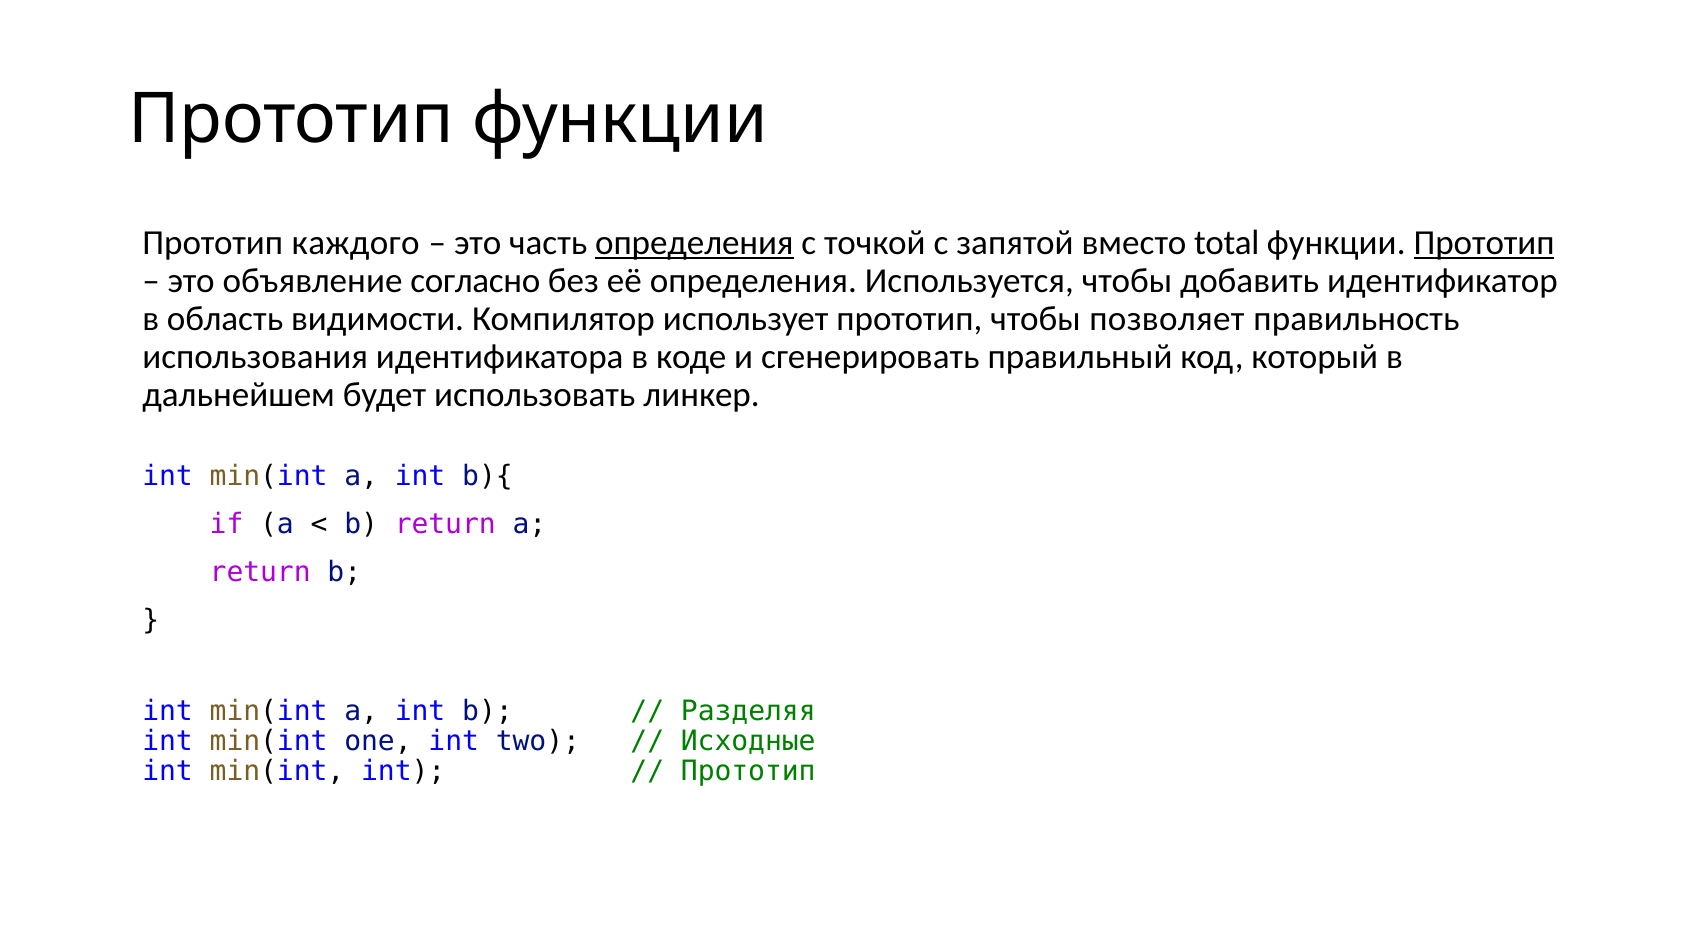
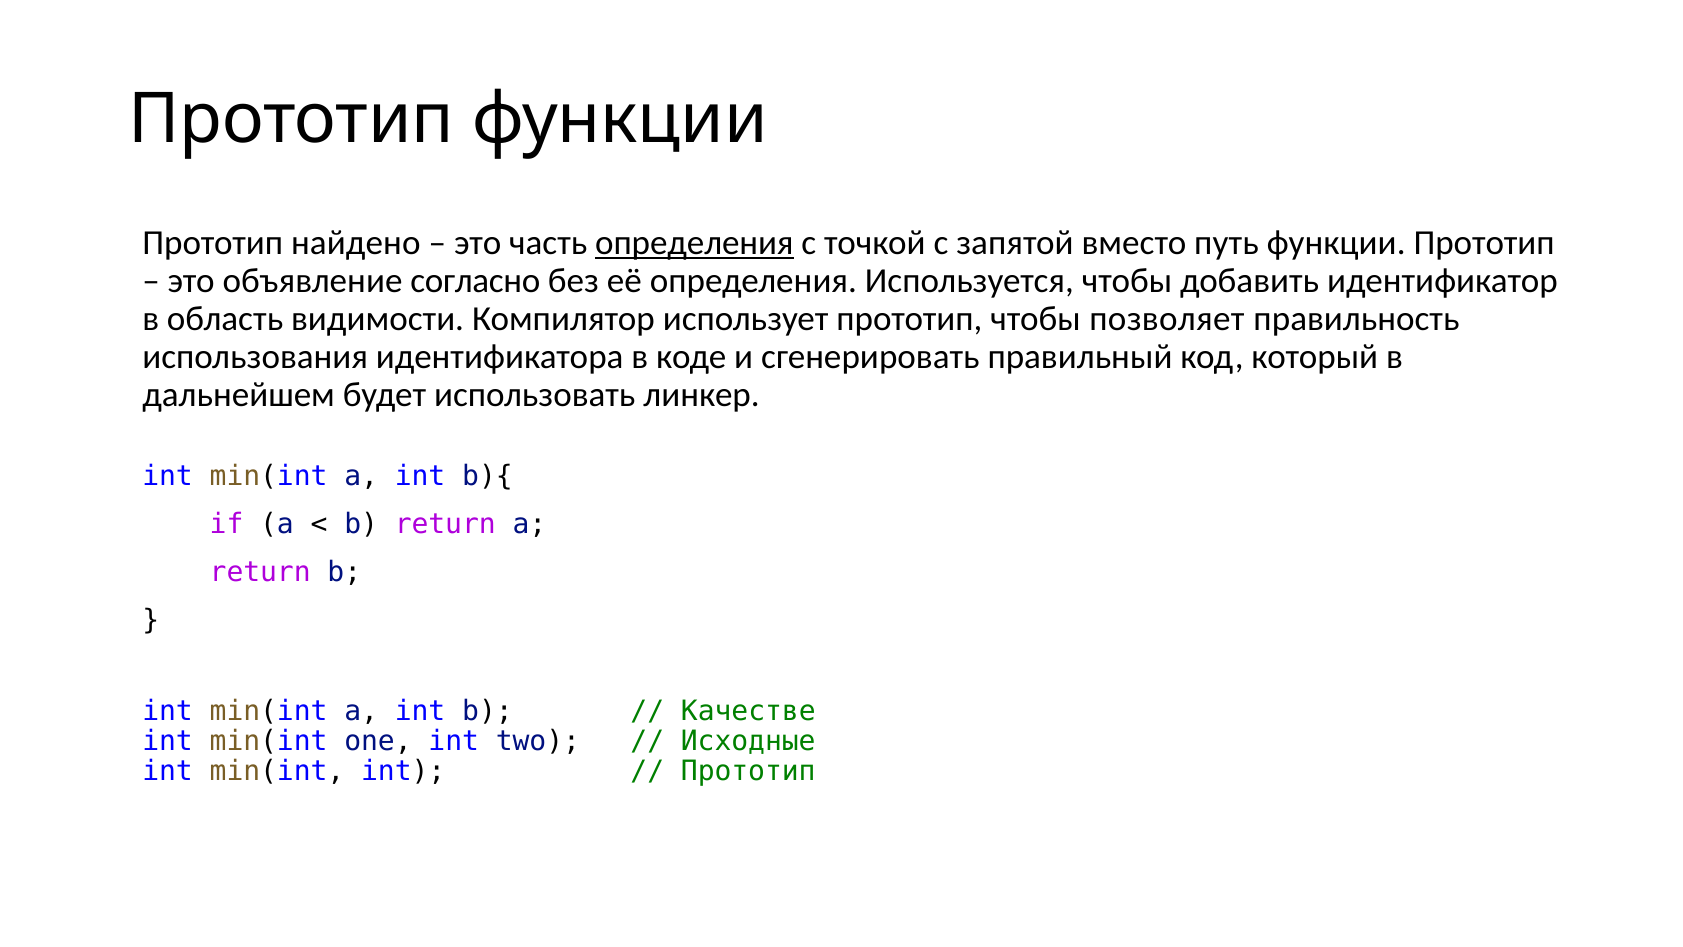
каждого: каждого -> найдено
total: total -> путь
Прототип at (1484, 243) underline: present -> none
Разделяя: Разделяя -> Качестве
